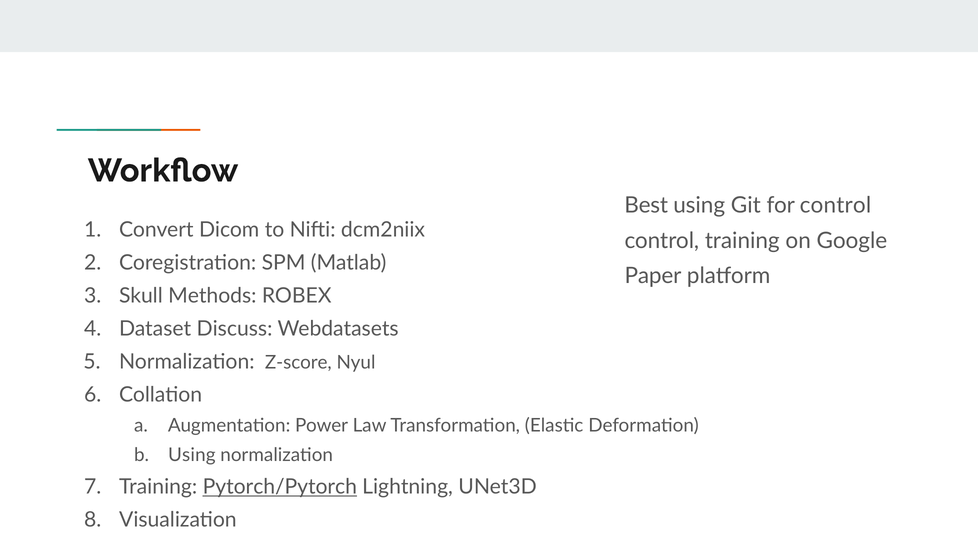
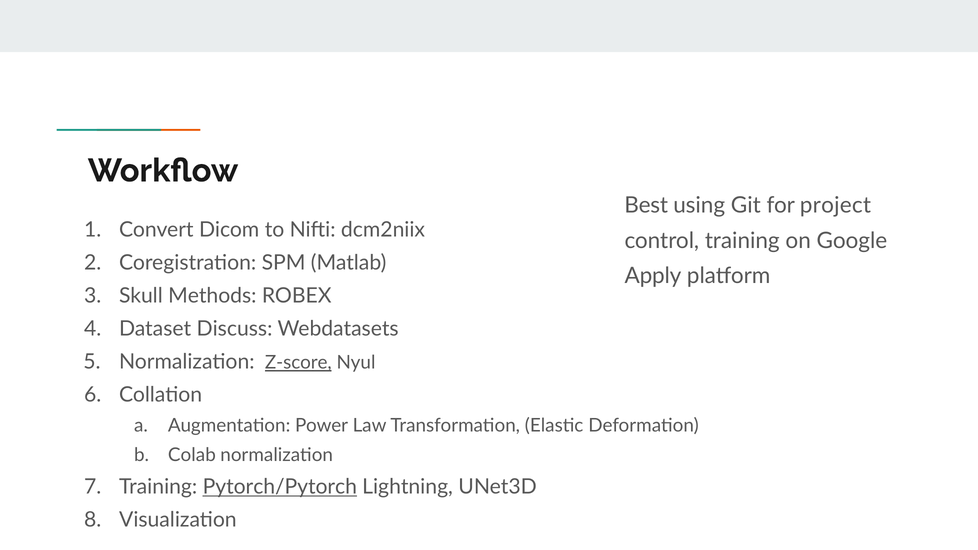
for control: control -> project
Paper: Paper -> Apply
Z-score underline: none -> present
Using at (192, 455): Using -> Colab
